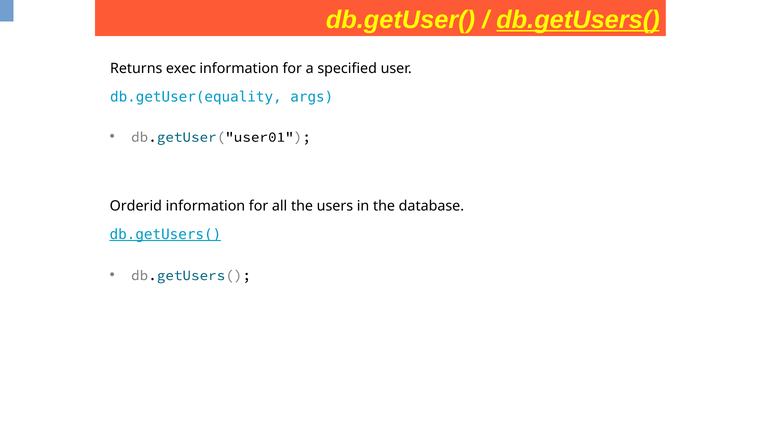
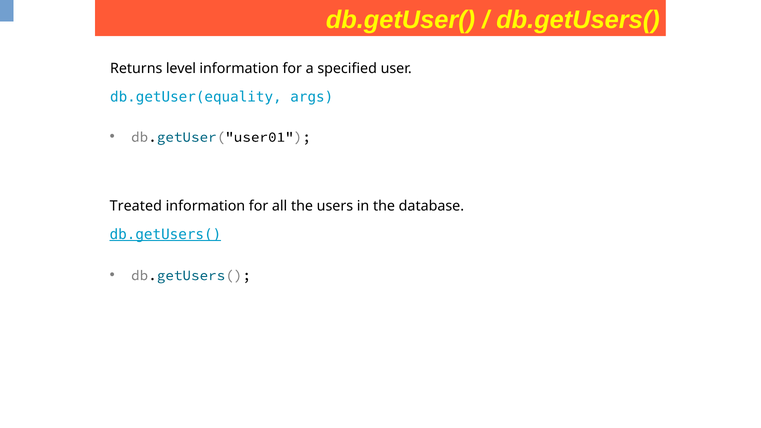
db.getUsers( at (578, 20) underline: present -> none
exec: exec -> level
Orderid: Orderid -> Treated
